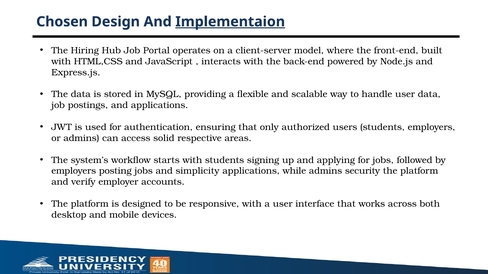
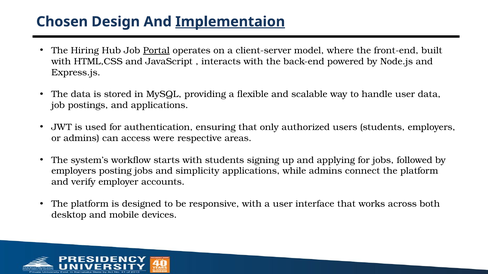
Portal underline: none -> present
solid: solid -> were
security: security -> connect
